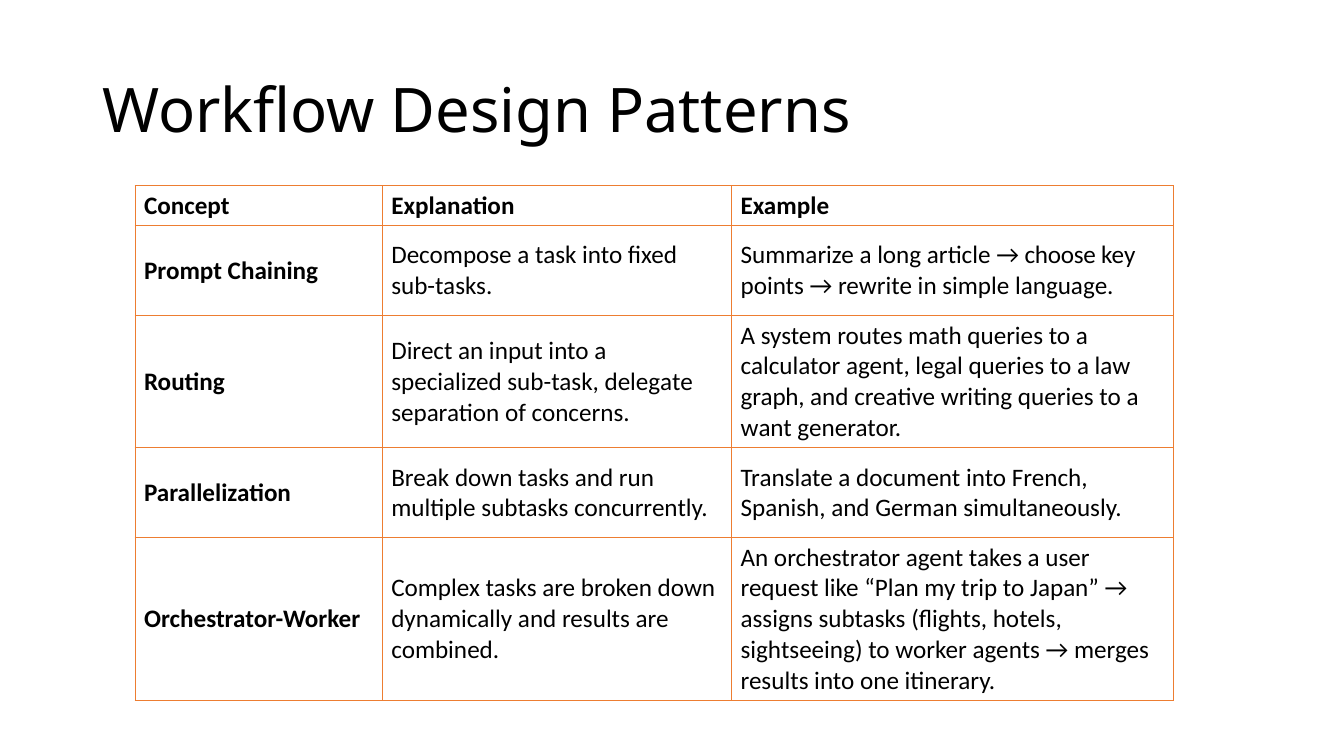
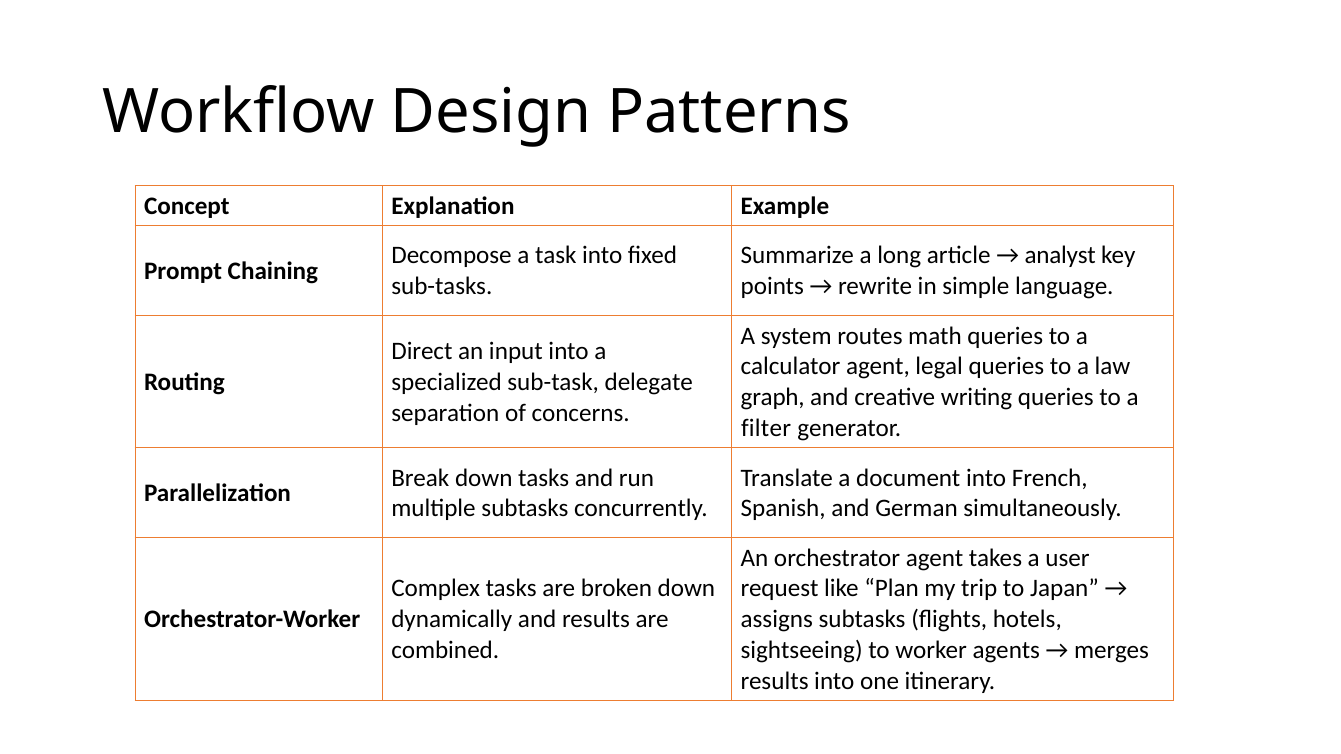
choose: choose -> analyst
want: want -> filter
